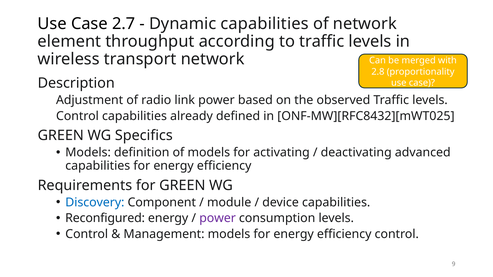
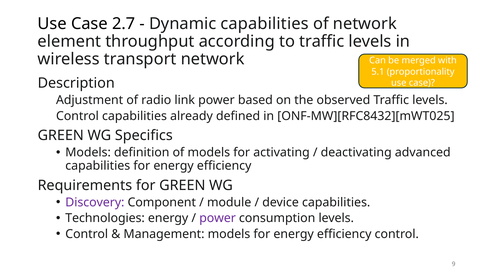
2.8: 2.8 -> 5.1
Discovery colour: blue -> purple
Reconfigured: Reconfigured -> Technologies
